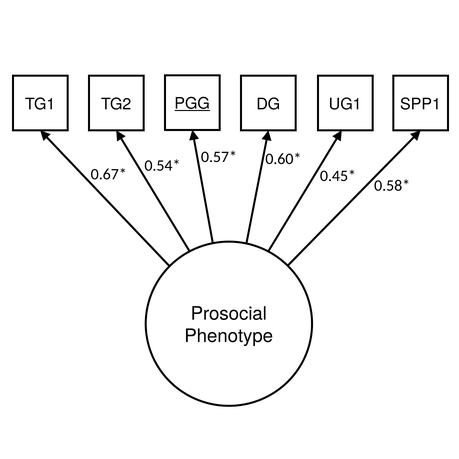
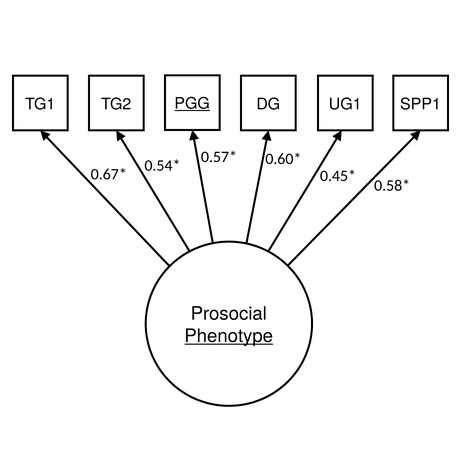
Phenotype underline: none -> present
